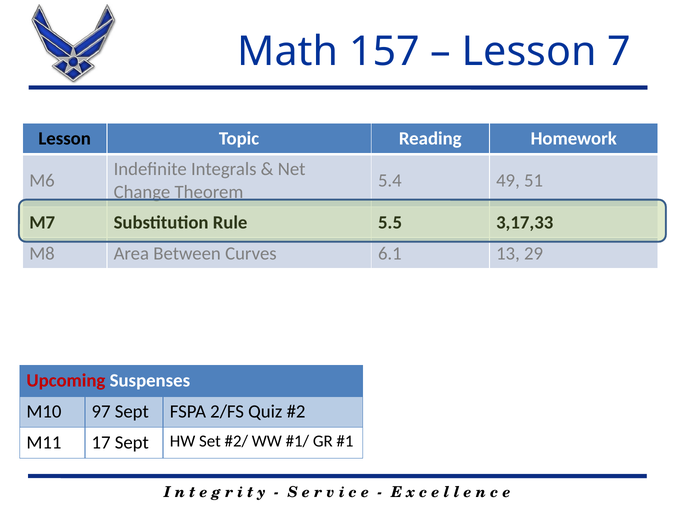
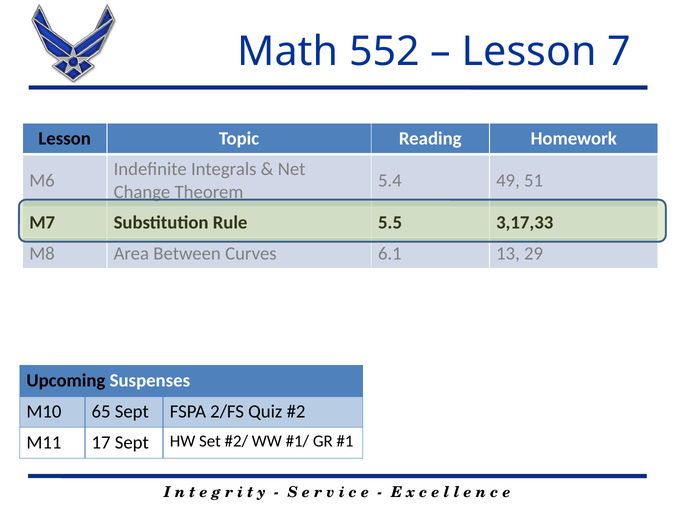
157: 157 -> 552
Upcoming colour: red -> black
97: 97 -> 65
